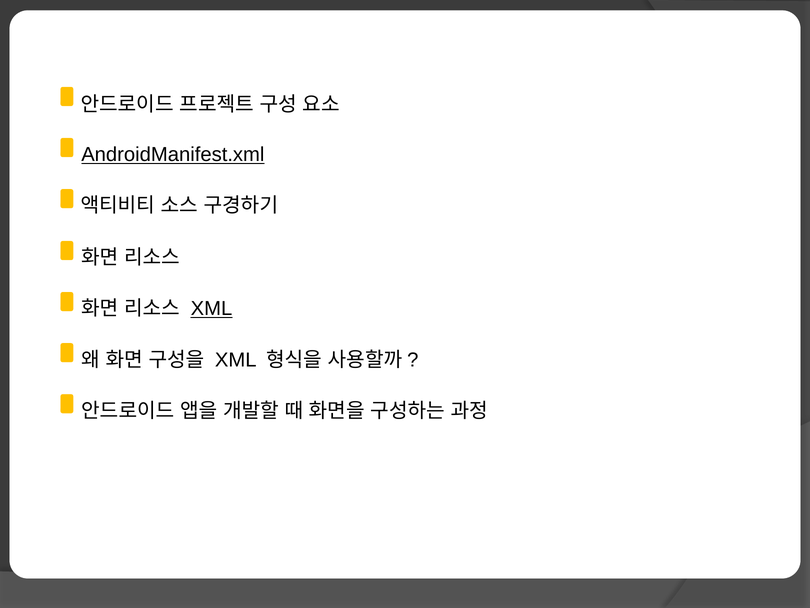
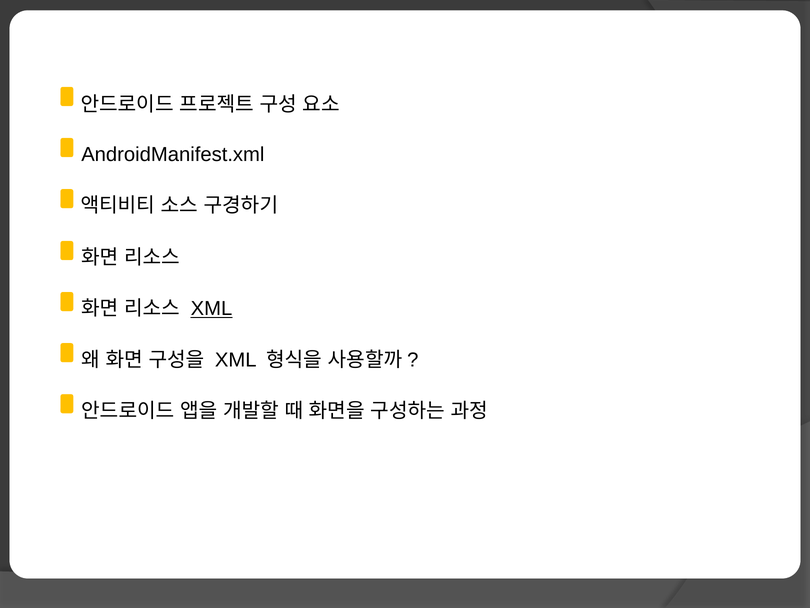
AndroidManifest.xml underline: present -> none
